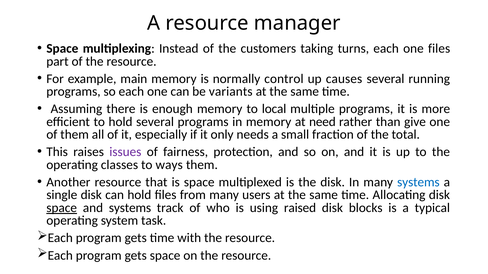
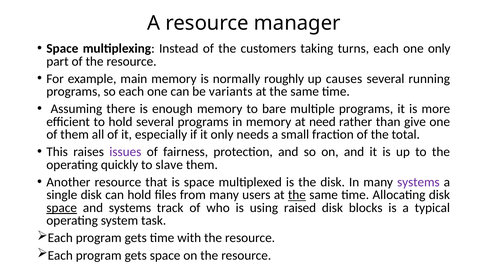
one files: files -> only
control: control -> roughly
local: local -> bare
classes: classes -> quickly
ways: ways -> slave
systems at (418, 182) colour: blue -> purple
the at (297, 195) underline: none -> present
